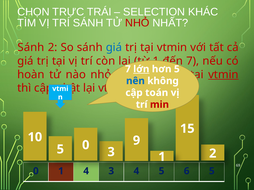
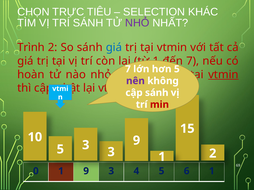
TRÁI: TRÁI -> TIÊU
NHỎ at (137, 23) colour: red -> purple
Sánh at (31, 48): Sánh -> Trình
lớn underline: present -> none
nên colour: blue -> purple
cập toán: toán -> sánh
5 0: 0 -> 3
1 4: 4 -> 9
6 5: 5 -> 1
